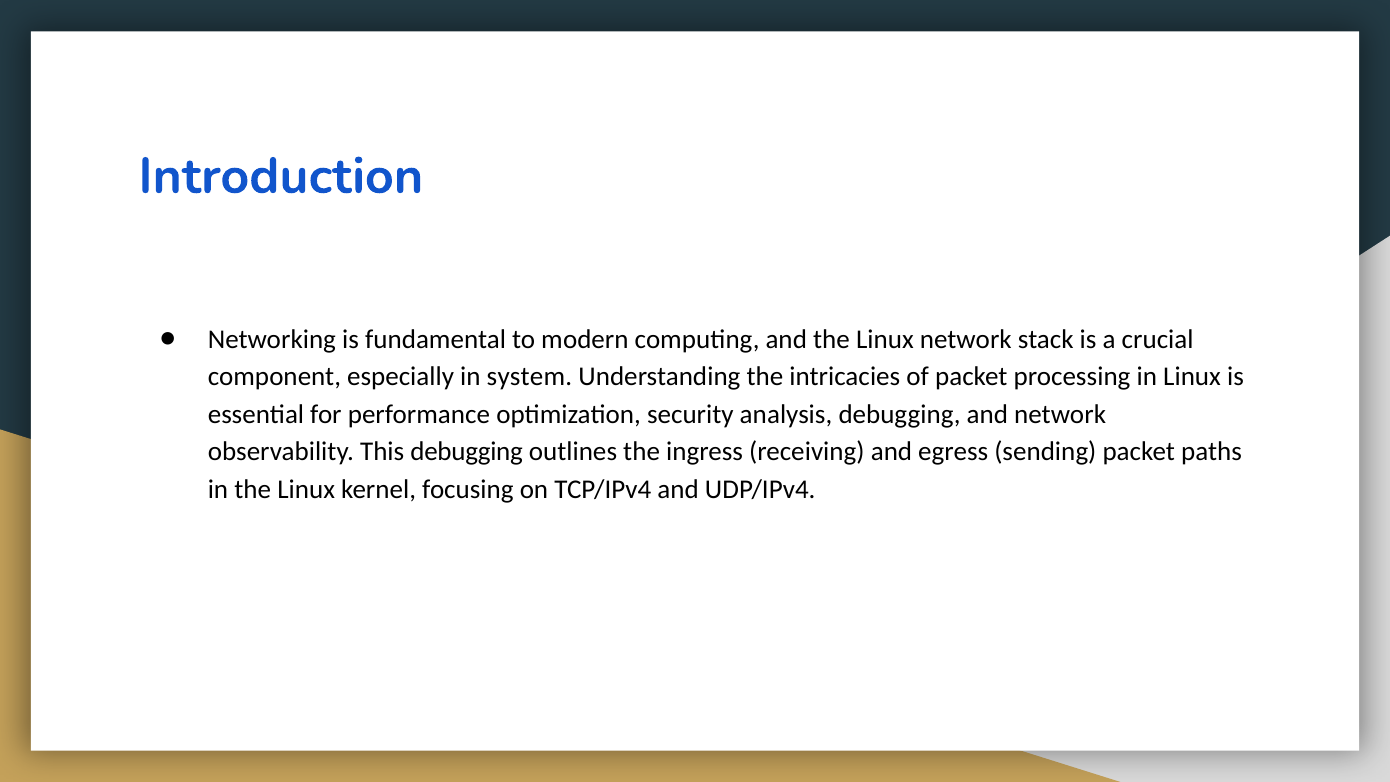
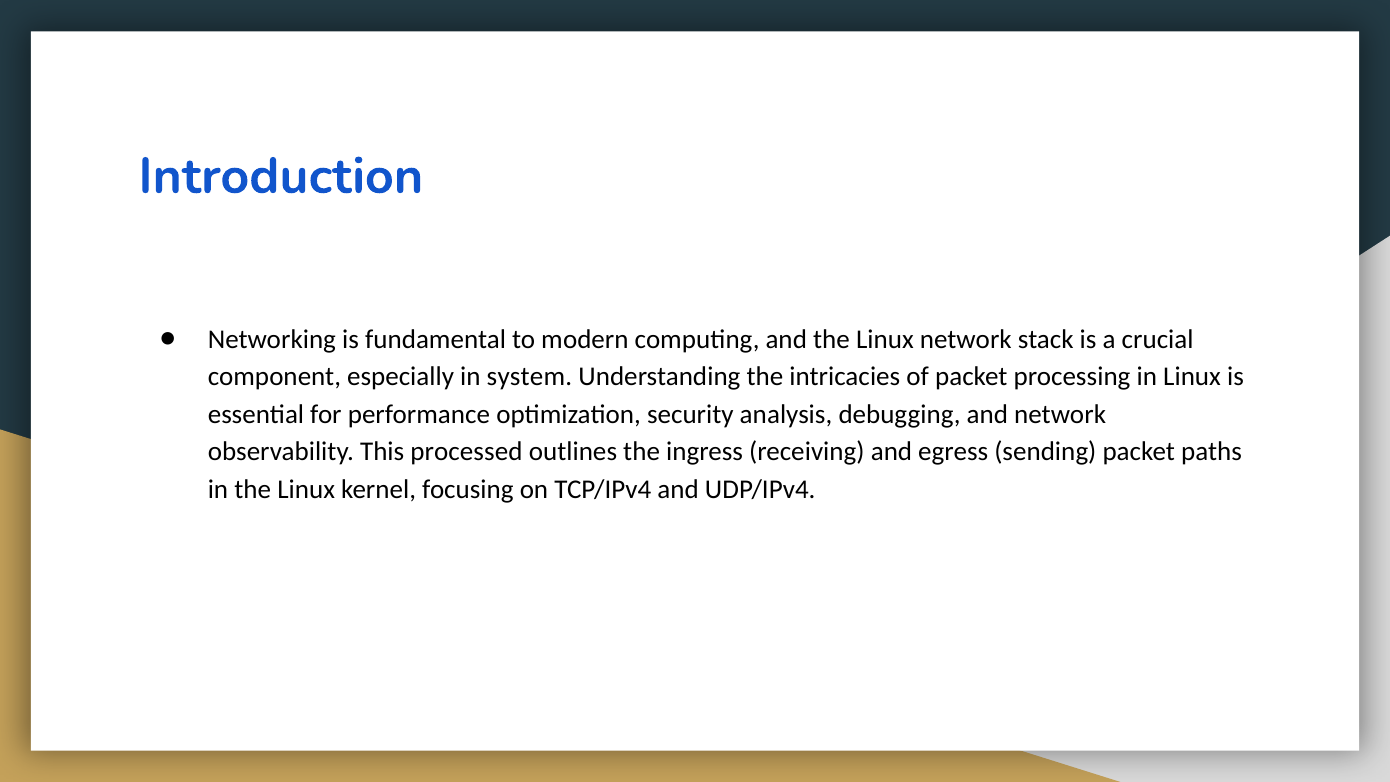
This debugging: debugging -> processed
